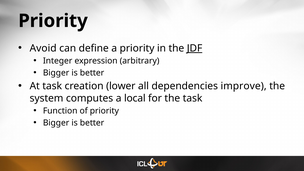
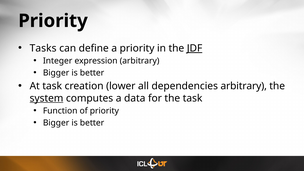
Avoid: Avoid -> Tasks
dependencies improve: improve -> arbitrary
system underline: none -> present
local: local -> data
